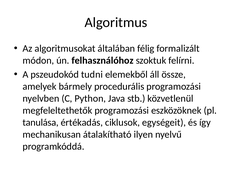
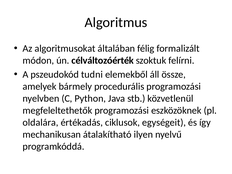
felhasználóhoz: felhasználóhoz -> célváltozóérték
tanulása: tanulása -> oldalára
